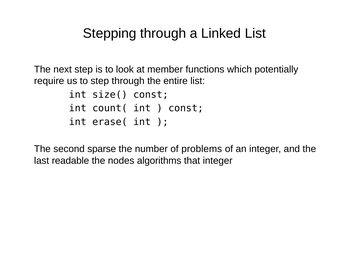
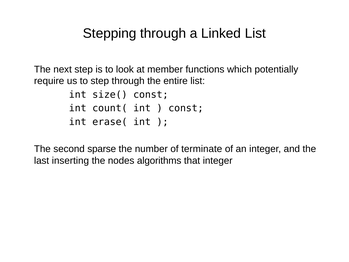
problems: problems -> terminate
readable: readable -> inserting
